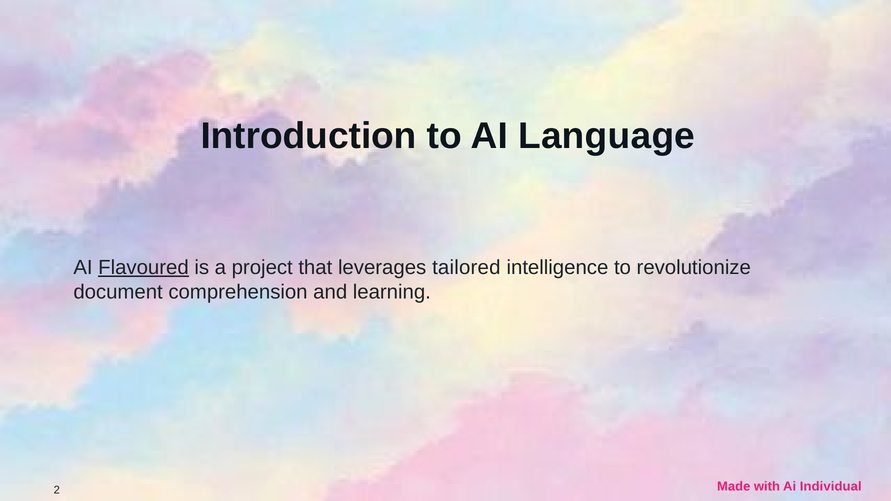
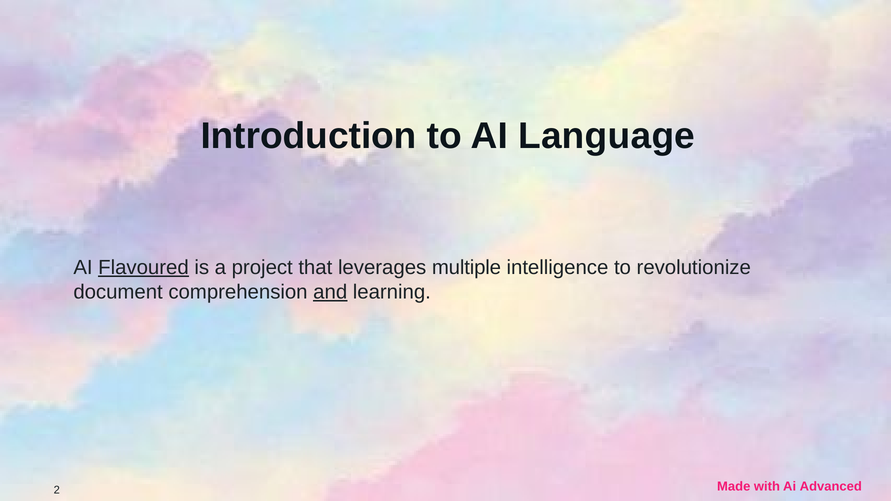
tailored: tailored -> multiple
and underline: none -> present
Individual: Individual -> Advanced
